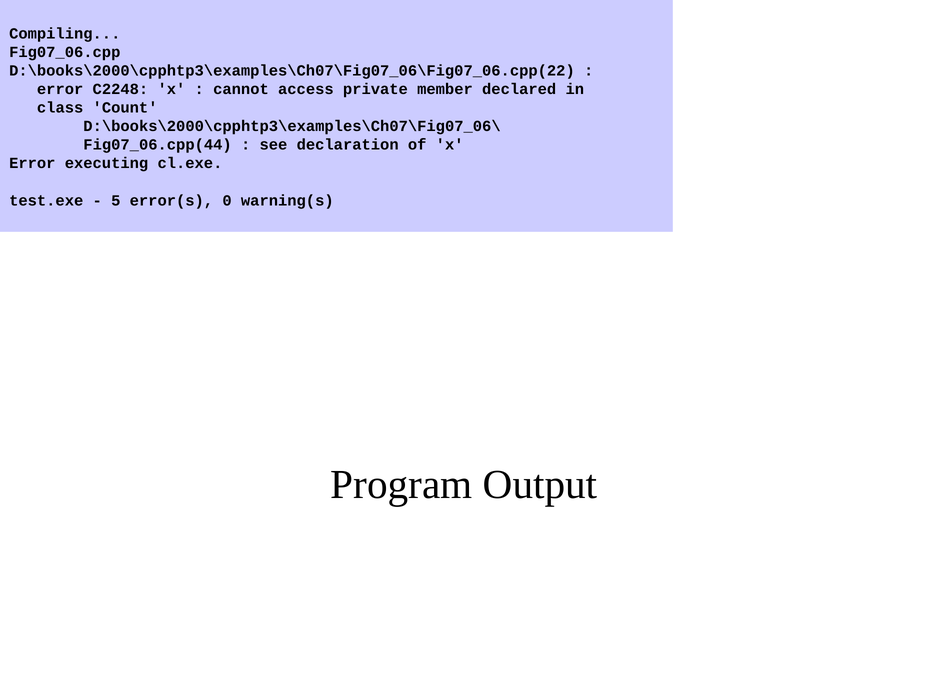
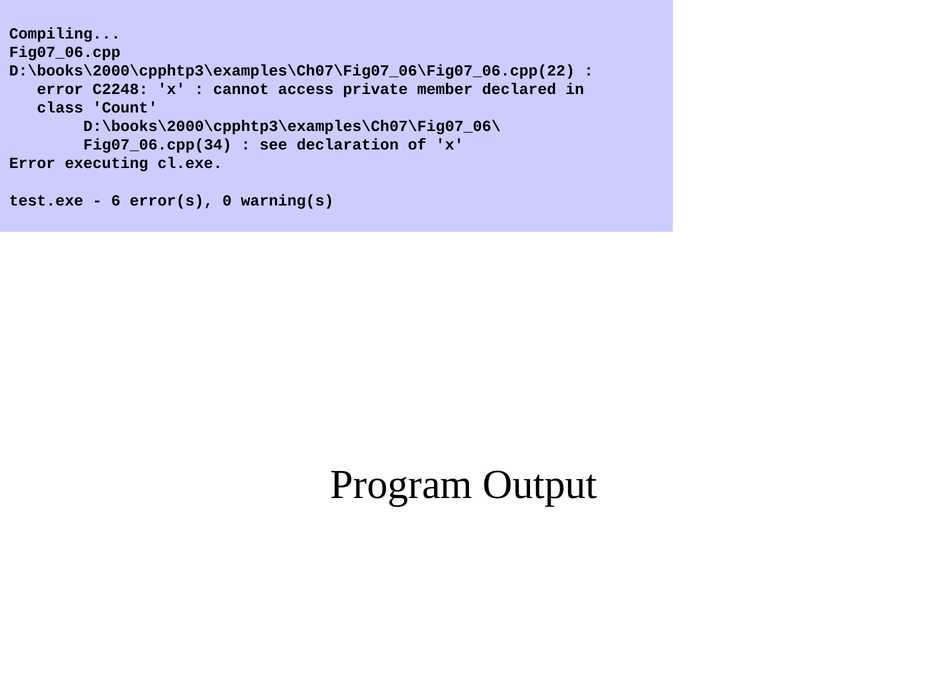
Fig07_06.cpp(44: Fig07_06.cpp(44 -> Fig07_06.cpp(34
5: 5 -> 6
